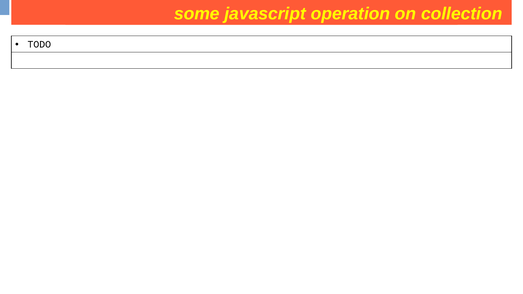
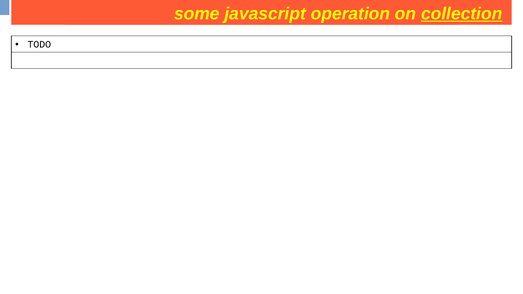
collection at (462, 14) underline: none -> present
